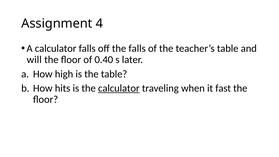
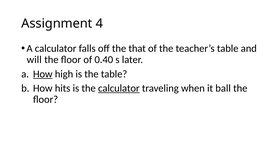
the falls: falls -> that
How at (43, 74) underline: none -> present
fast: fast -> ball
